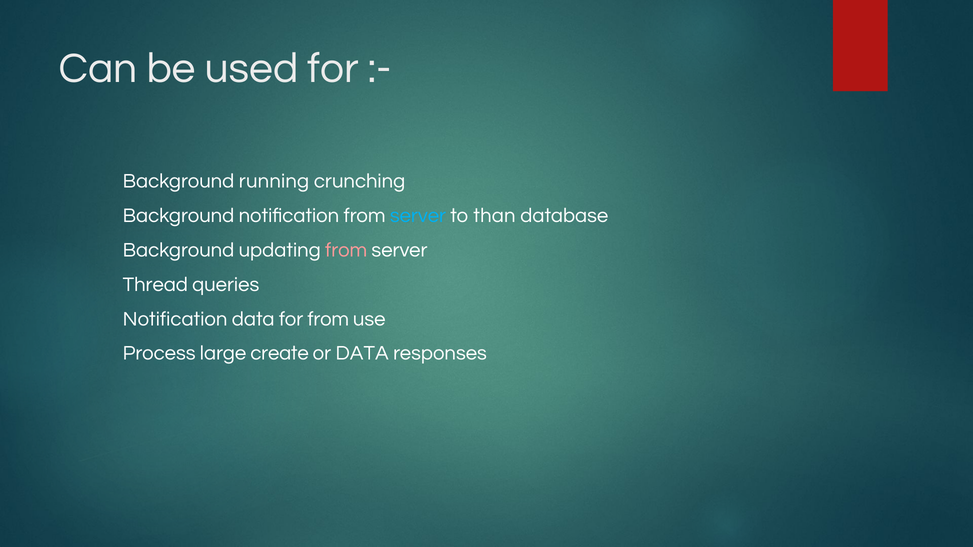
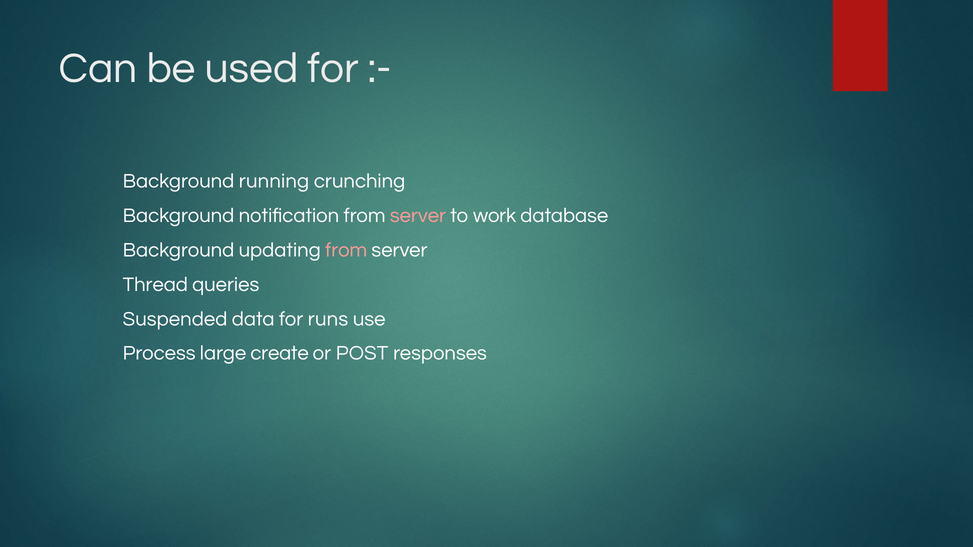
server at (418, 216) colour: light blue -> pink
than: than -> work
Notification at (175, 319): Notification -> Suspended
for from: from -> runs
or DATA: DATA -> POST
